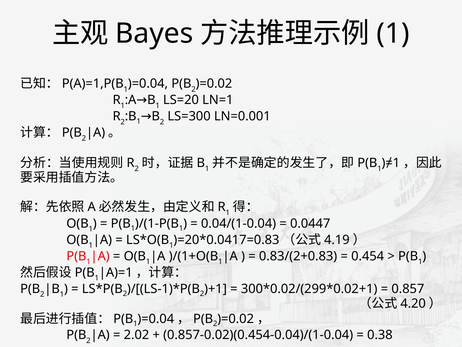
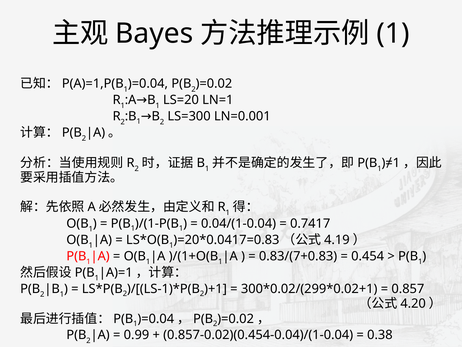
0.0447: 0.0447 -> 0.7417
0.83/(2+0.83: 0.83/(2+0.83 -> 0.83/(7+0.83
2.02: 2.02 -> 0.99
